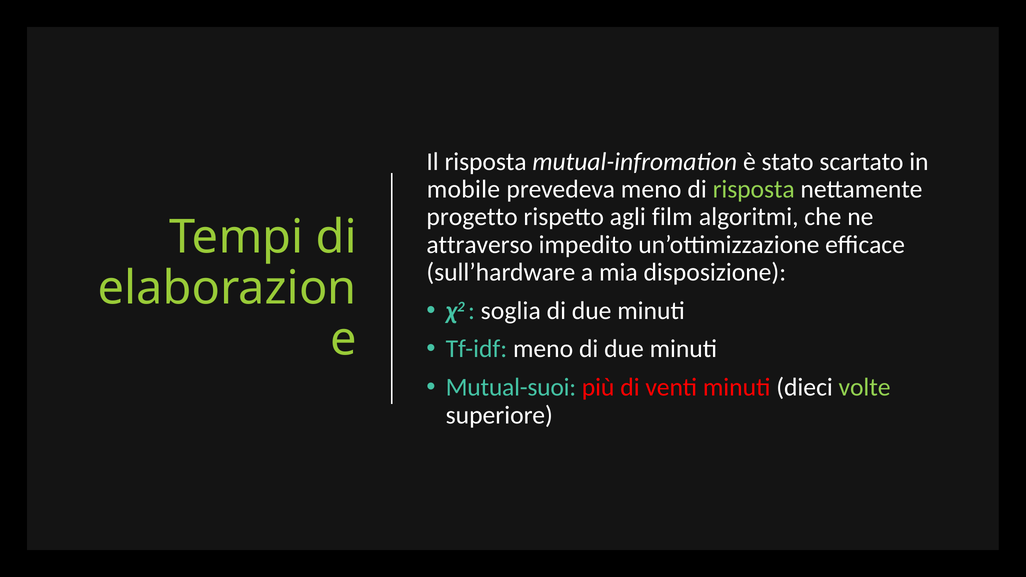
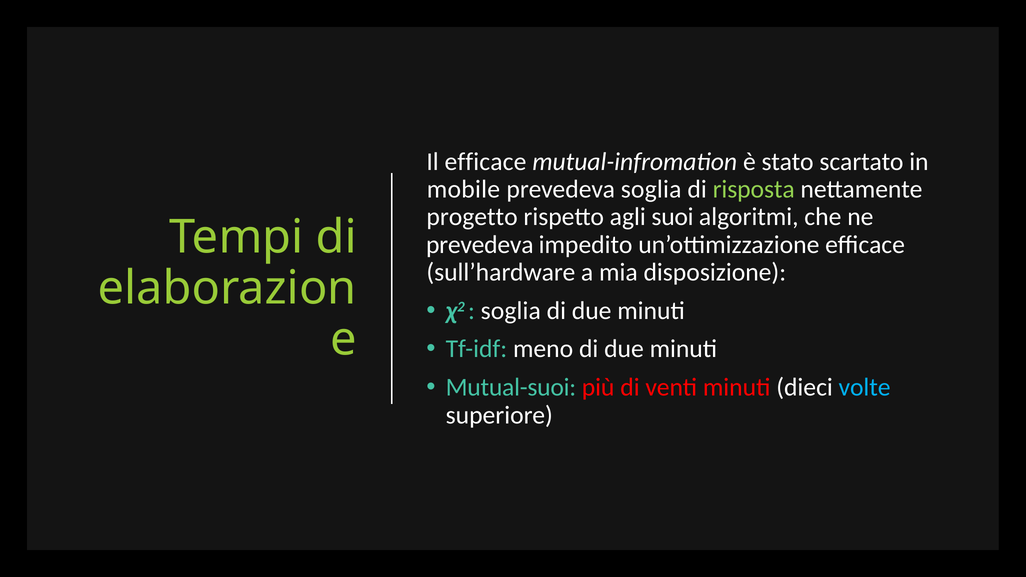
Il risposta: risposta -> efficace
prevedeva meno: meno -> soglia
film: film -> suoi
attraverso at (480, 245): attraverso -> prevedeva
volte colour: light green -> light blue
